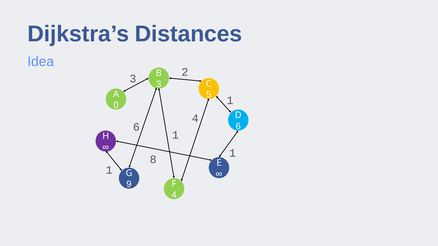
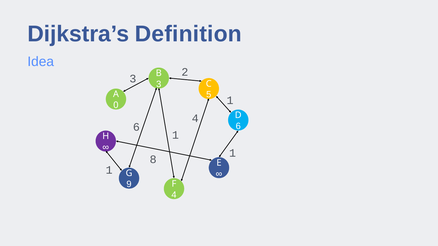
Distances: Distances -> Definition
